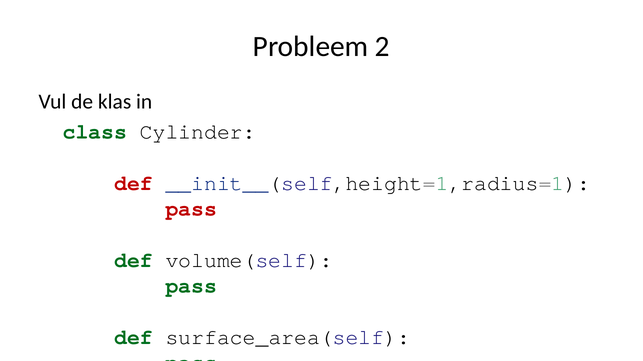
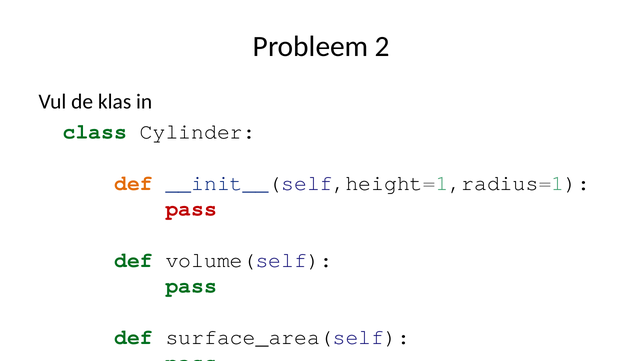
def at (133, 183) colour: red -> orange
